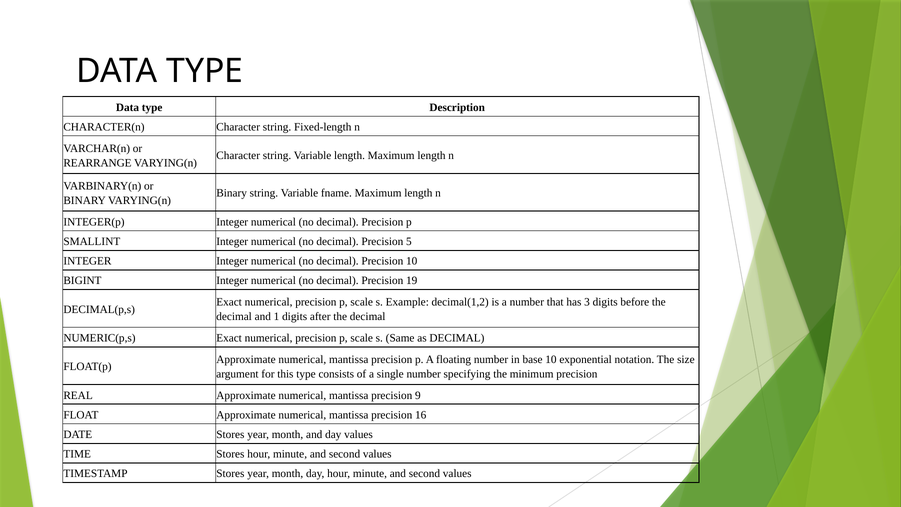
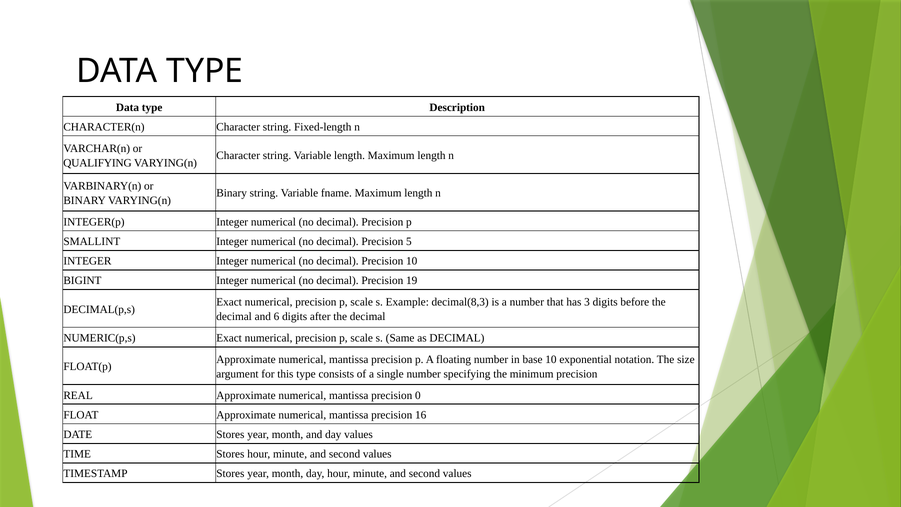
REARRANGE: REARRANGE -> QUALIFYING
decimal(1,2: decimal(1,2 -> decimal(8,3
1: 1 -> 6
9: 9 -> 0
